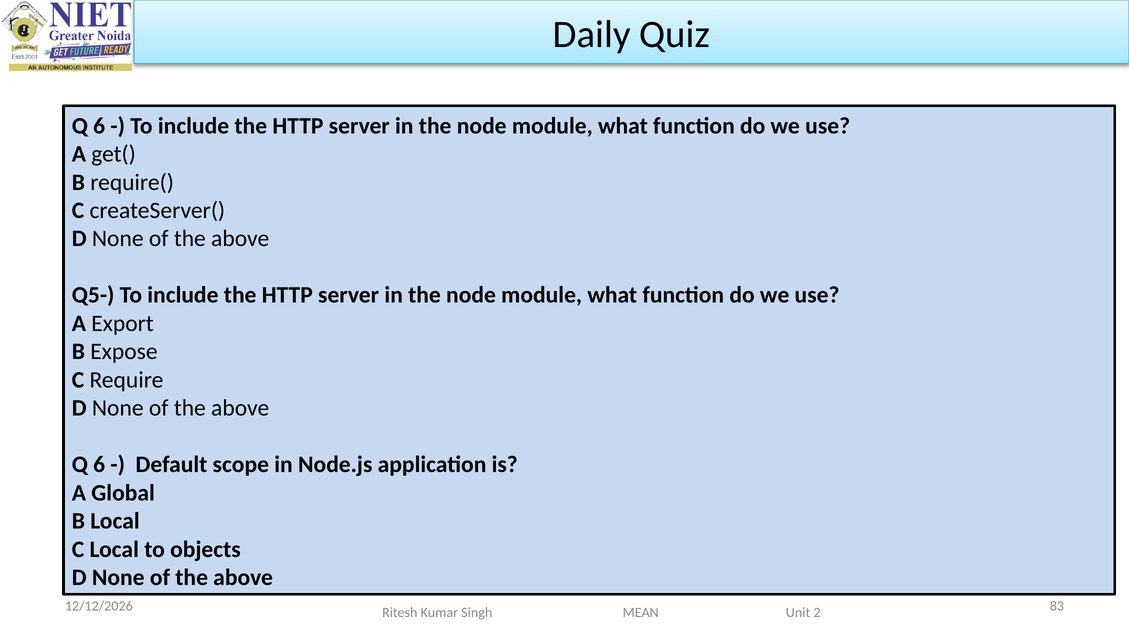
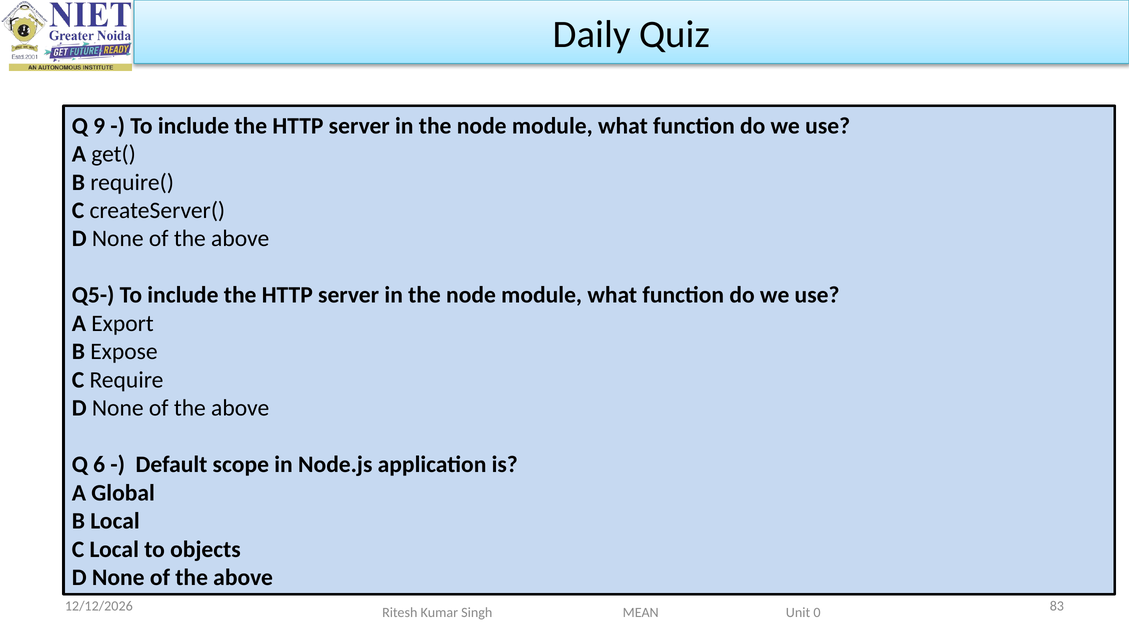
6 at (99, 126): 6 -> 9
2: 2 -> 0
